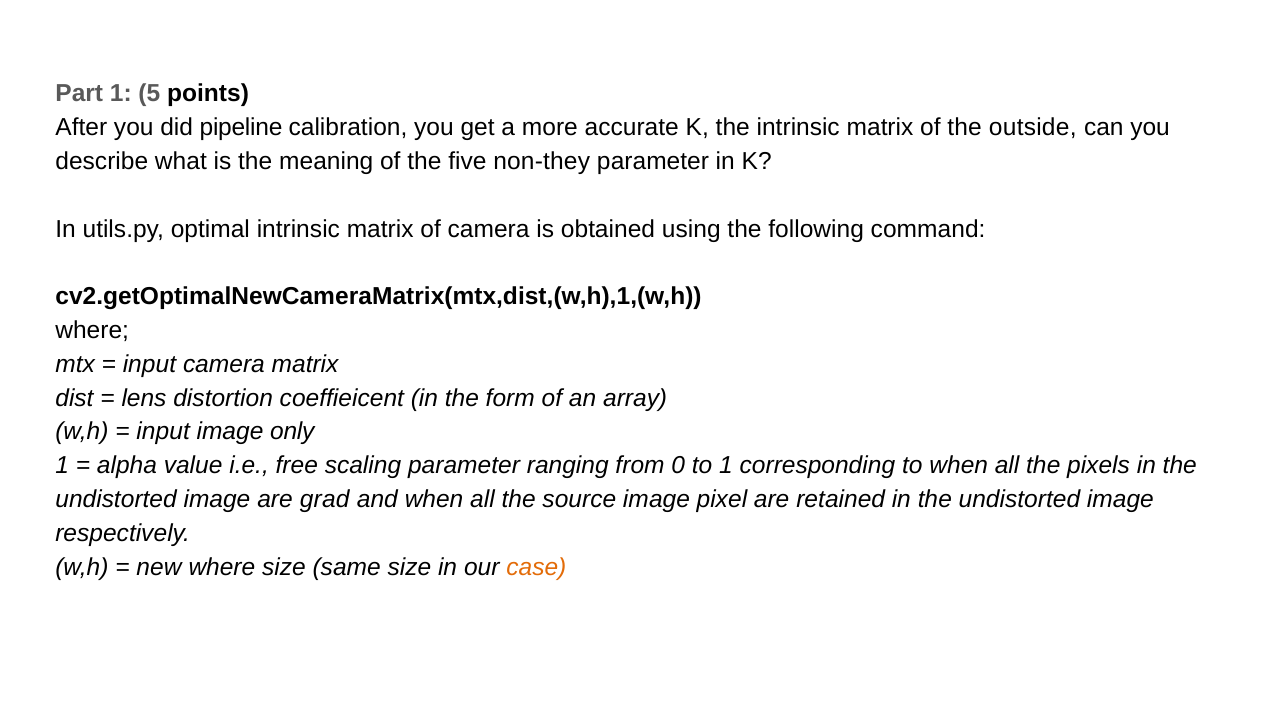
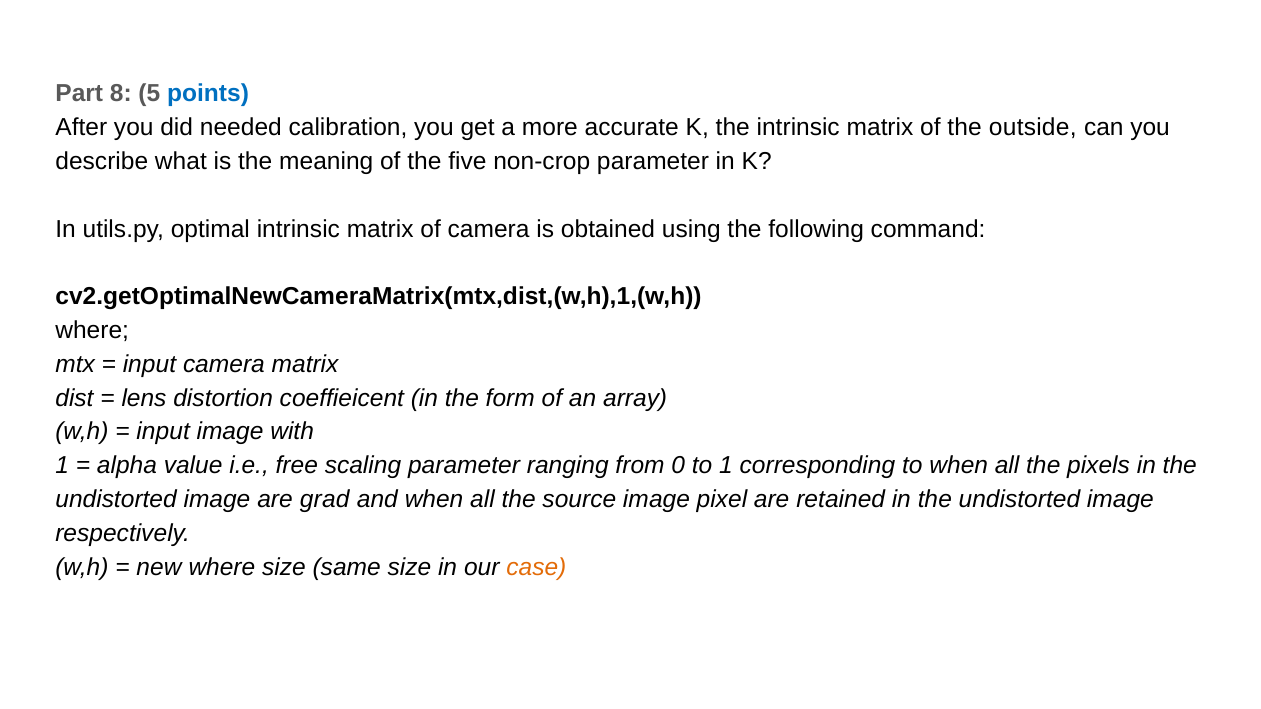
Part 1: 1 -> 8
points colour: black -> blue
pipeline: pipeline -> needed
non-they: non-they -> non-crop
only: only -> with
